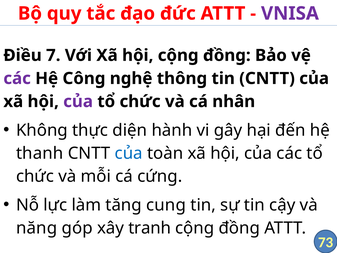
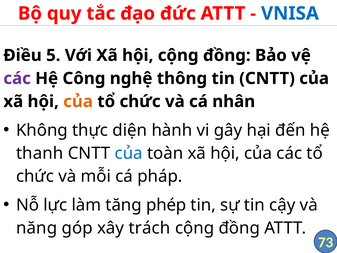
VNISA colour: purple -> blue
7: 7 -> 5
của at (78, 101) colour: purple -> orange
cứng: cứng -> pháp
cung: cung -> phép
tranh: tranh -> trách
